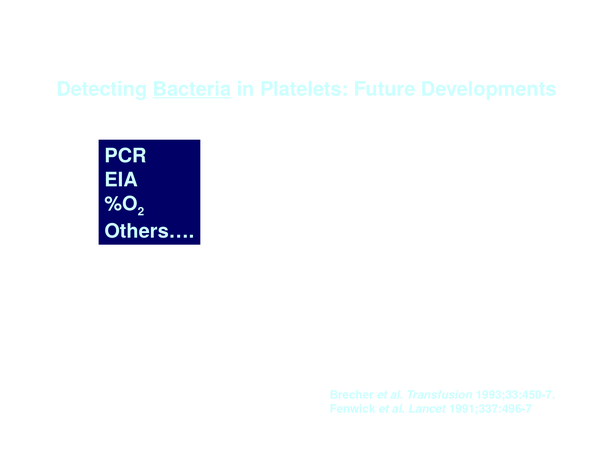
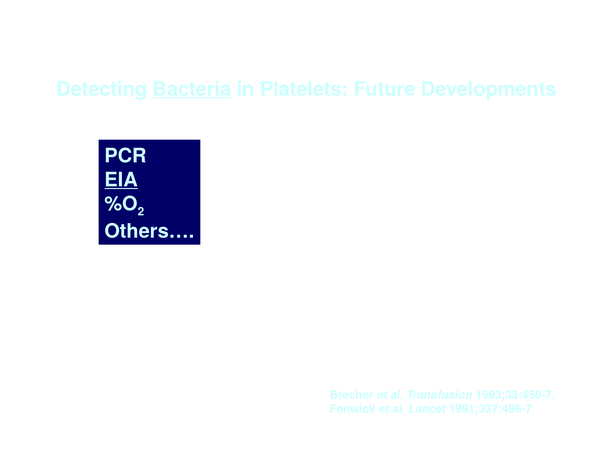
EIA underline: none -> present
